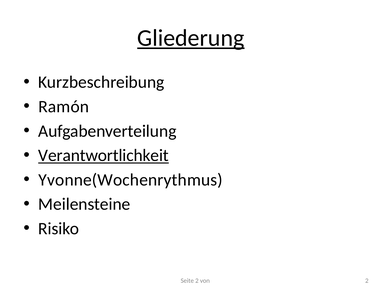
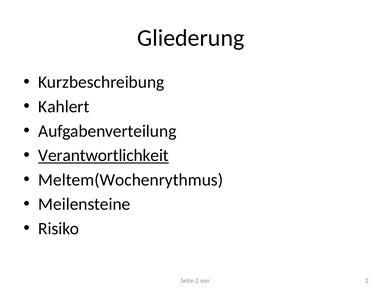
Gliederung underline: present -> none
Ramón: Ramón -> Kahlert
Yvonne(Wochenrythmus: Yvonne(Wochenrythmus -> Meltem(Wochenrythmus
